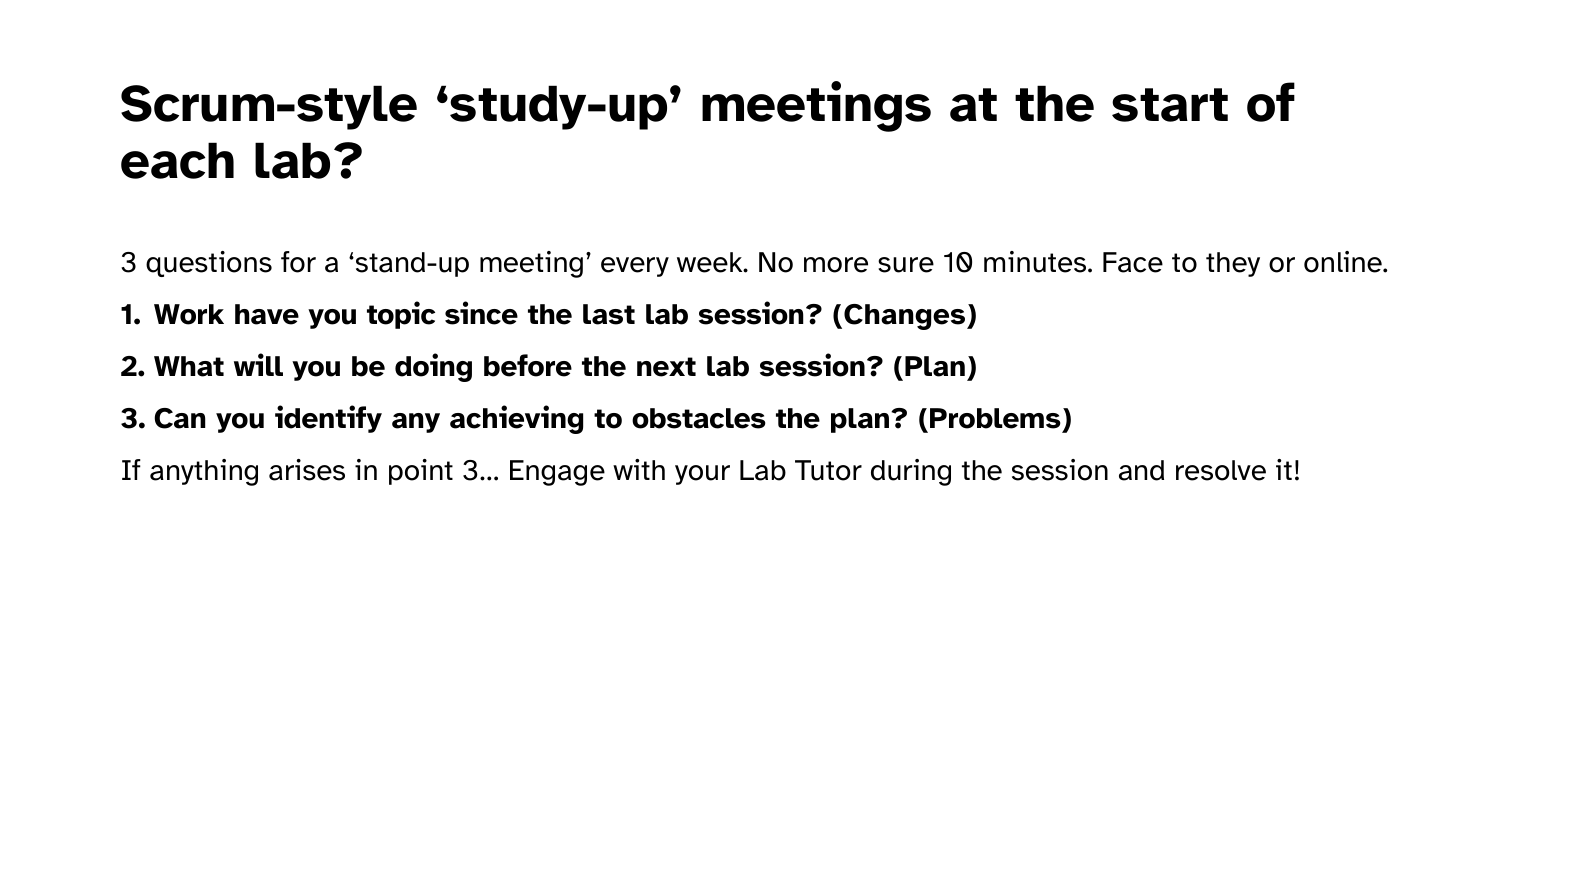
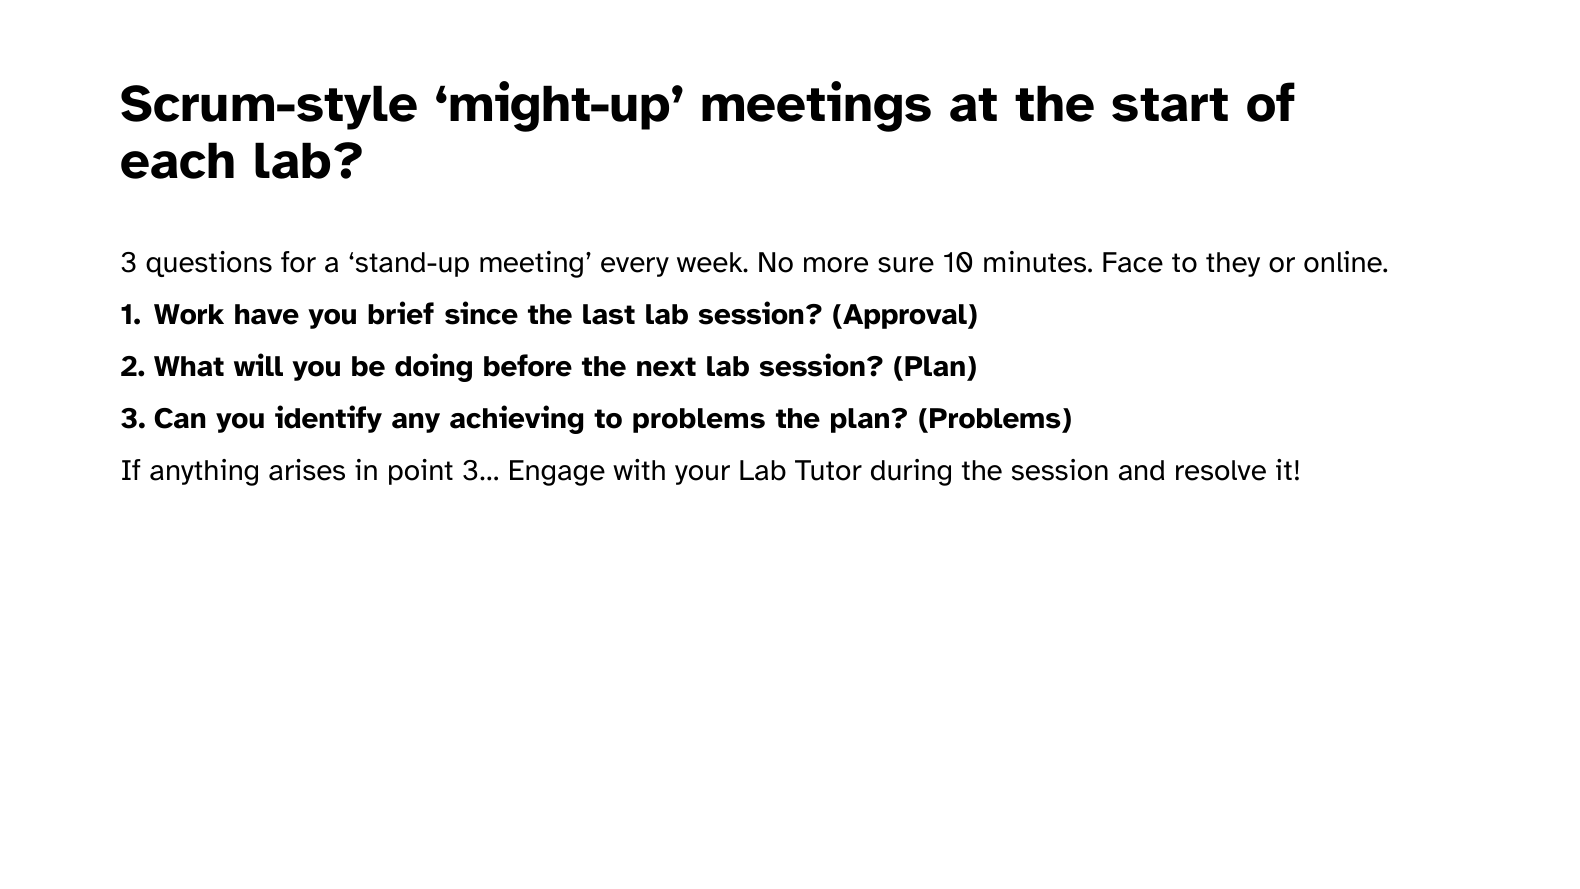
study-up: study-up -> might-up
topic: topic -> brief
Changes: Changes -> Approval
to obstacles: obstacles -> problems
